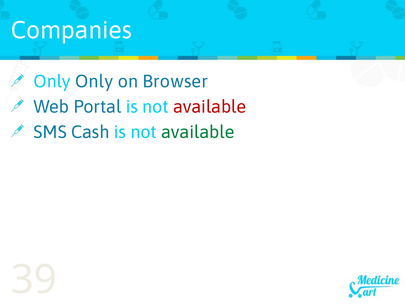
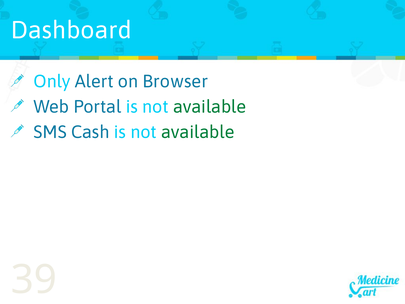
Companies: Companies -> Dashboard
Only Only: Only -> Alert
available at (210, 107) colour: red -> green
